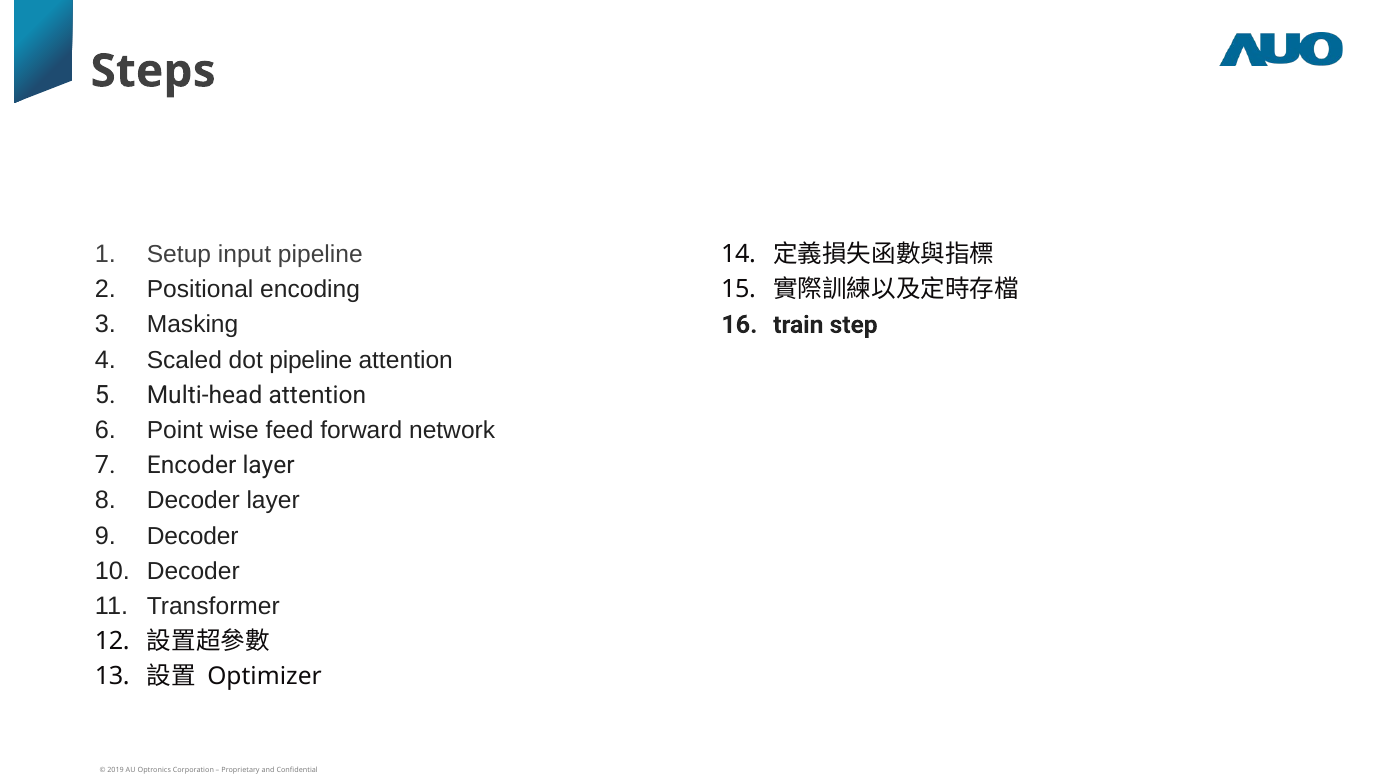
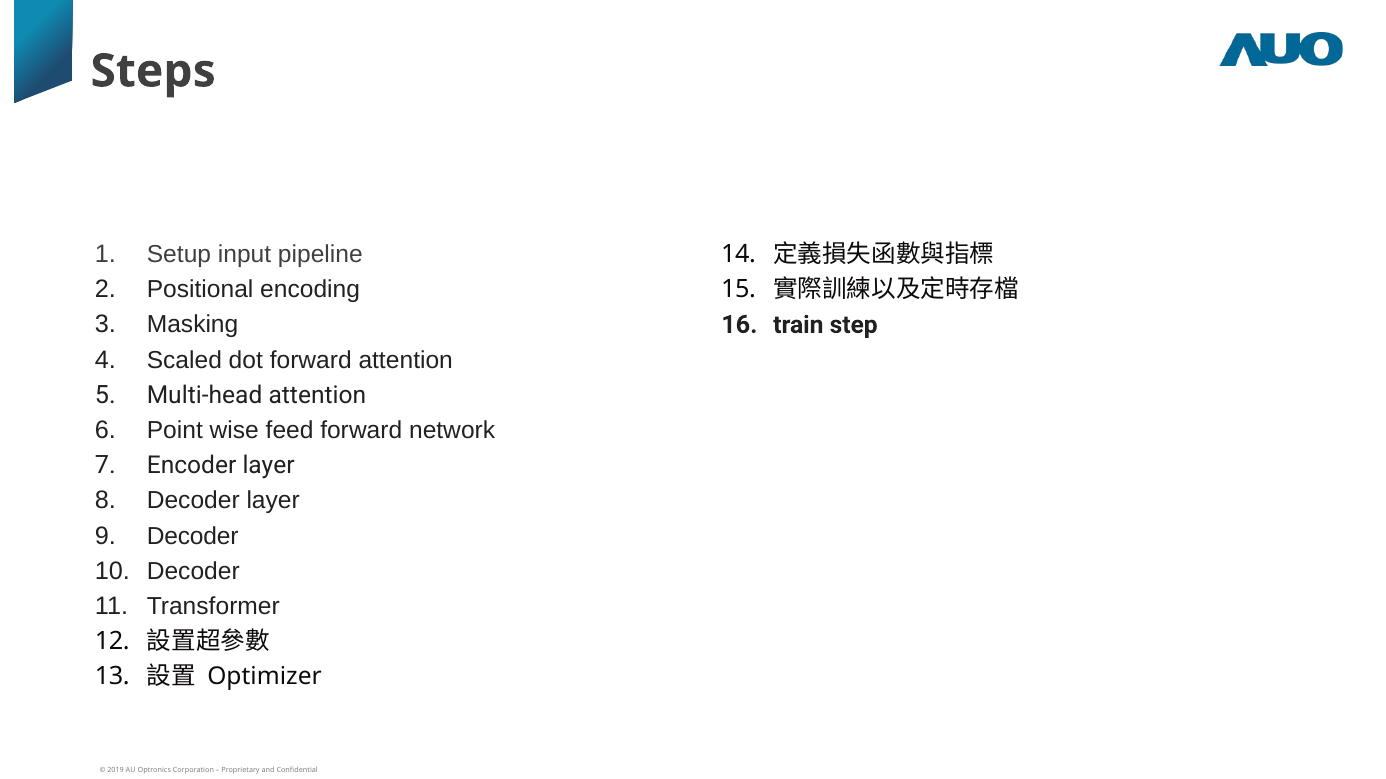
dot pipeline: pipeline -> forward
